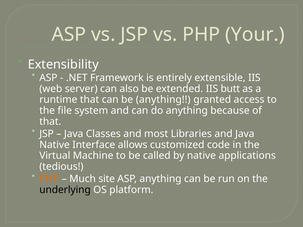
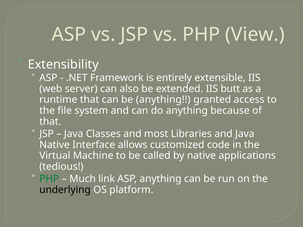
Your: Your -> View
PHP at (49, 179) colour: orange -> green
site: site -> link
